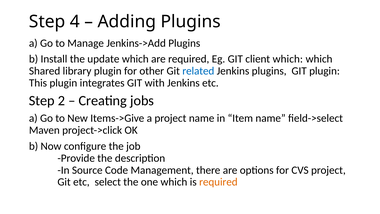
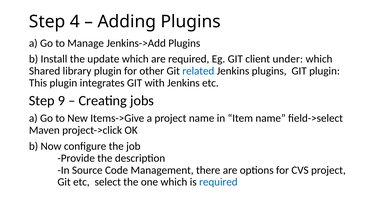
client which: which -> under
2: 2 -> 9
required at (218, 182) colour: orange -> blue
